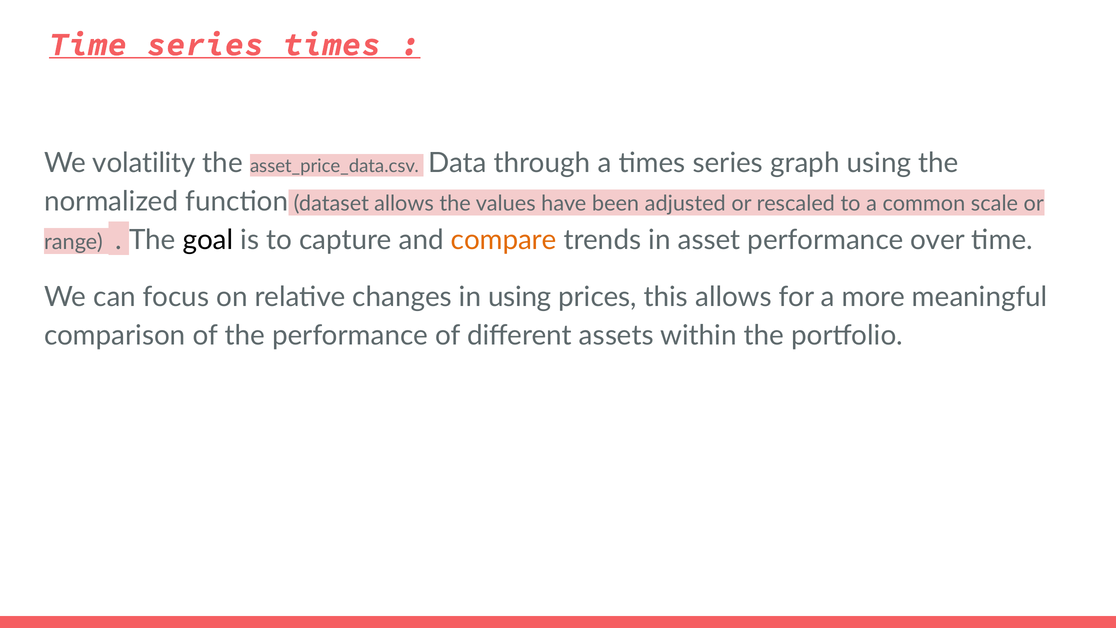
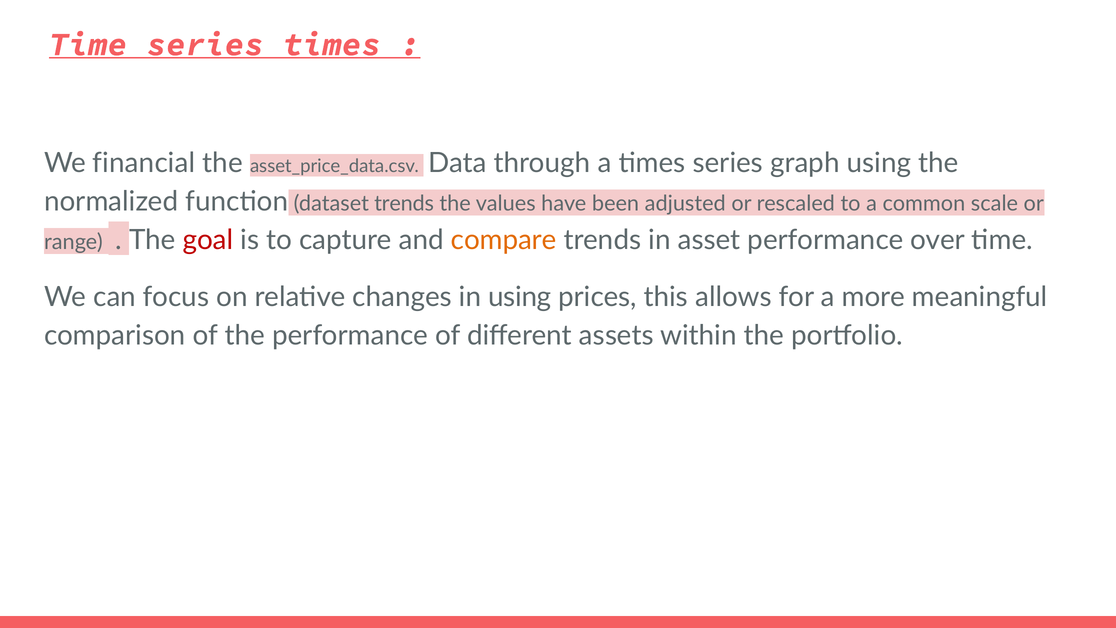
volatility: volatility -> financial
dataset allows: allows -> trends
goal colour: black -> red
